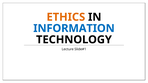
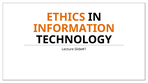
INFORMATION colour: blue -> orange
